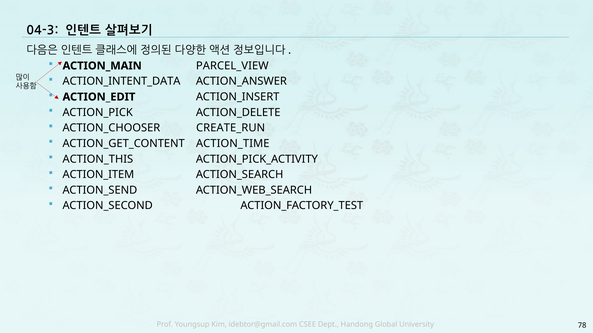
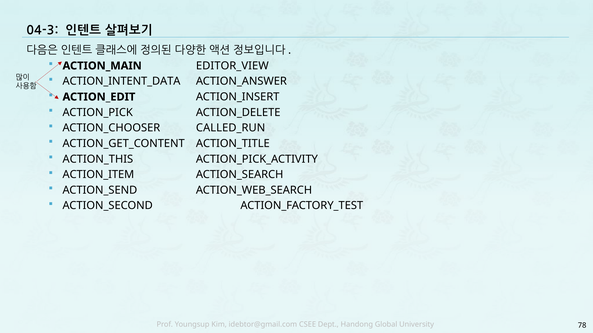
PARCEL_VIEW: PARCEL_VIEW -> EDITOR_VIEW
CREATE_RUN: CREATE_RUN -> CALLED_RUN
ACTION_TIME: ACTION_TIME -> ACTION_TITLE
